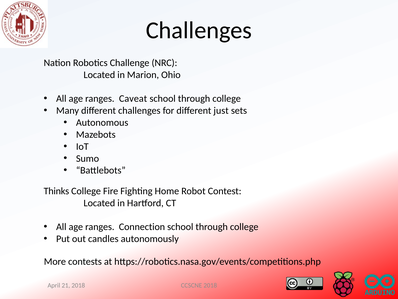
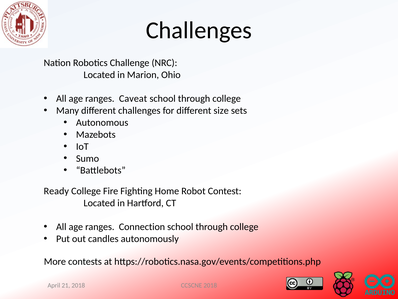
just: just -> size
Thinks: Thinks -> Ready
